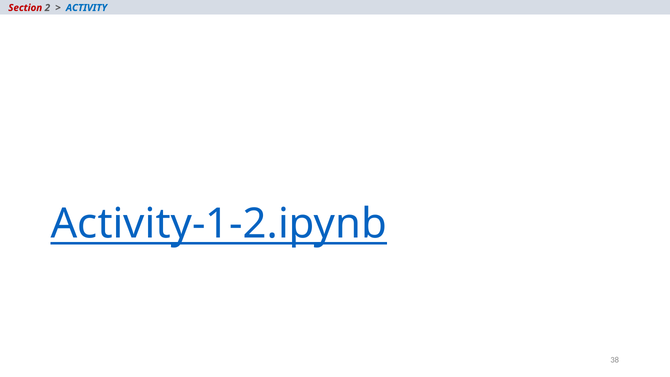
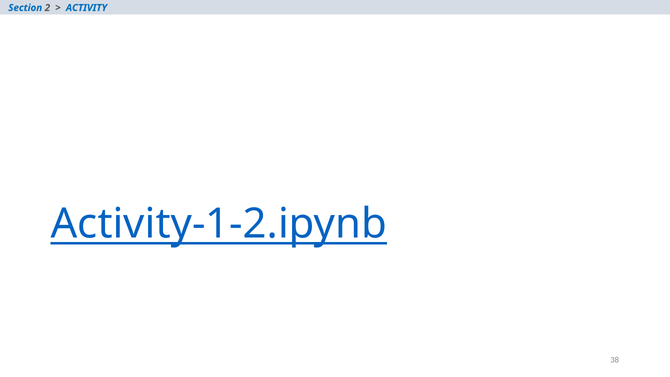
Section colour: red -> blue
